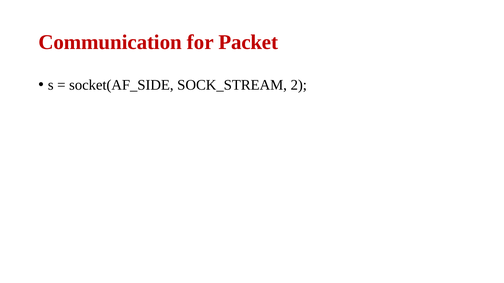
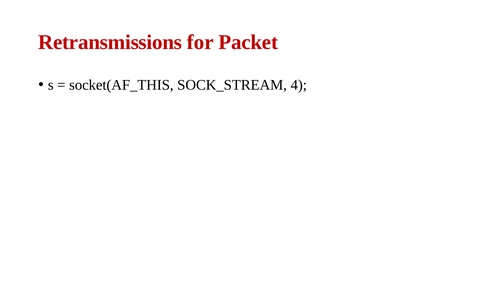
Communication: Communication -> Retransmissions
socket(AF_SIDE: socket(AF_SIDE -> socket(AF_THIS
2: 2 -> 4
